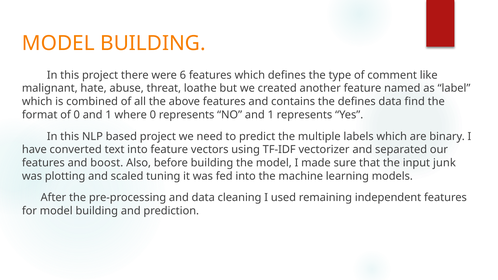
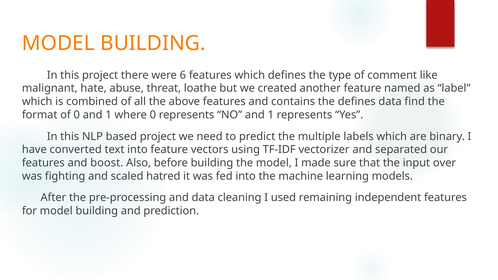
junk: junk -> over
plotting: plotting -> fighting
tuning: tuning -> hatred
